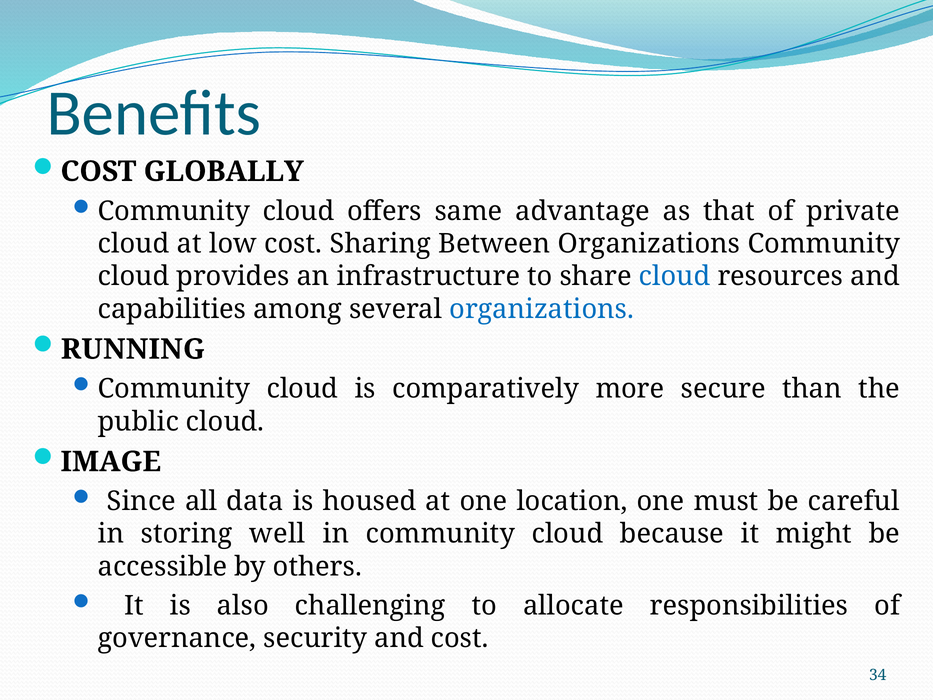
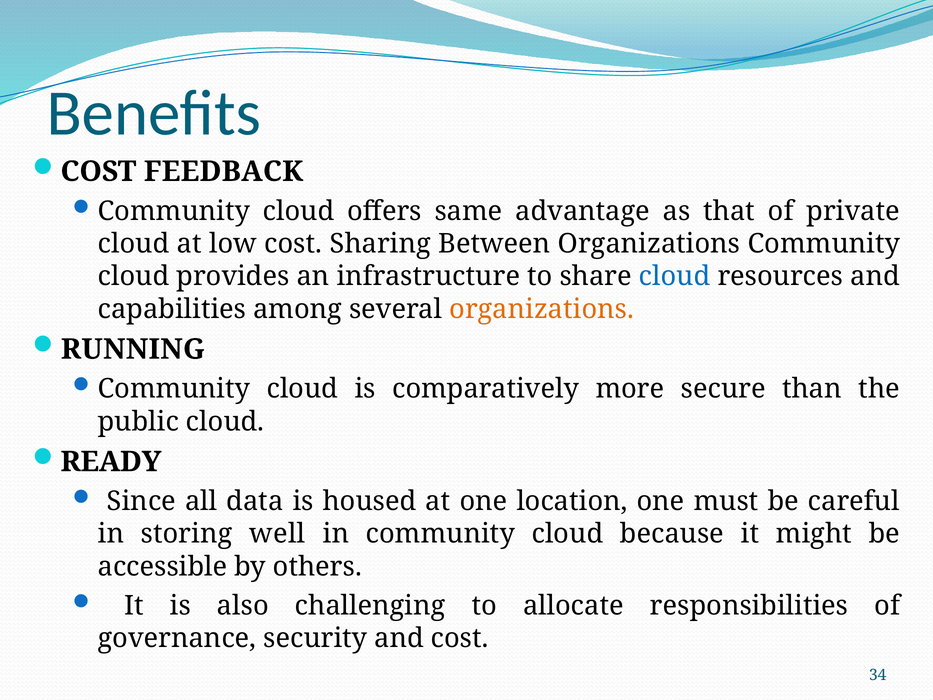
GLOBALLY: GLOBALLY -> FEEDBACK
organizations at (542, 309) colour: blue -> orange
IMAGE: IMAGE -> READY
